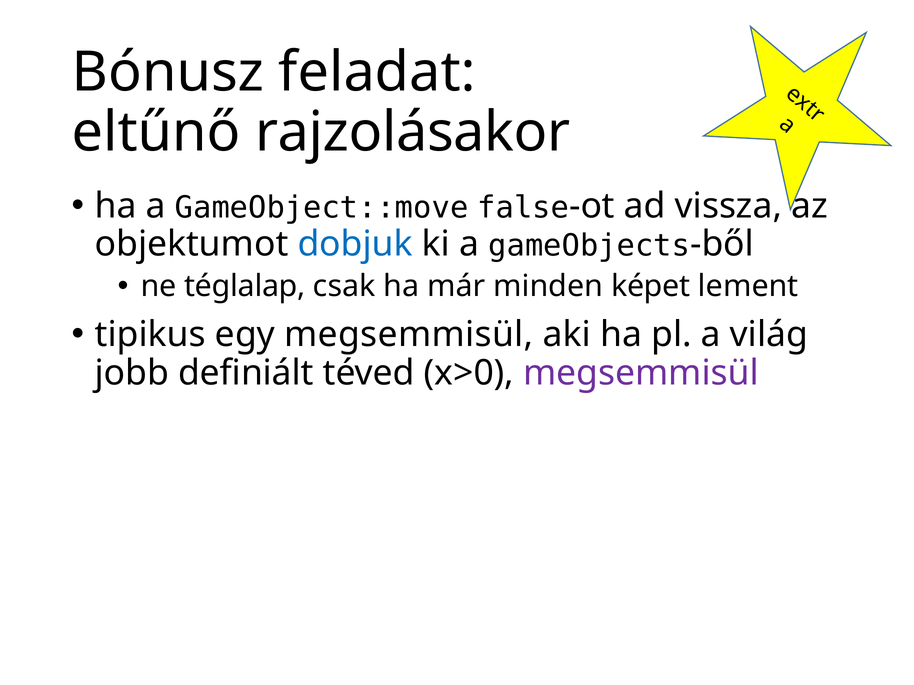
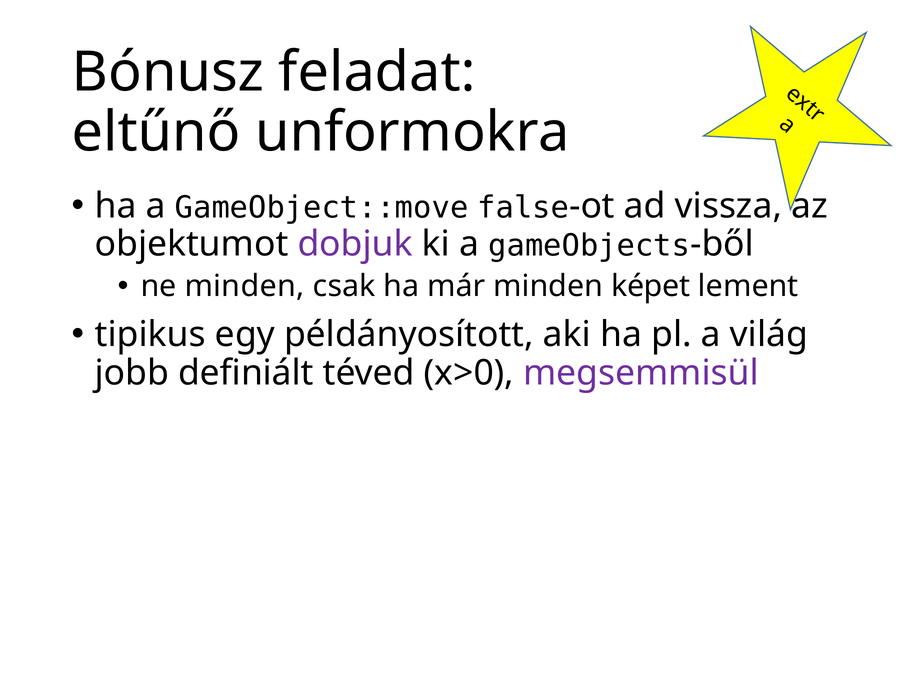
rajzolásakor: rajzolásakor -> unformokra
dobjuk colour: blue -> purple
ne téglalap: téglalap -> minden
egy megsemmisül: megsemmisül -> példányosított
